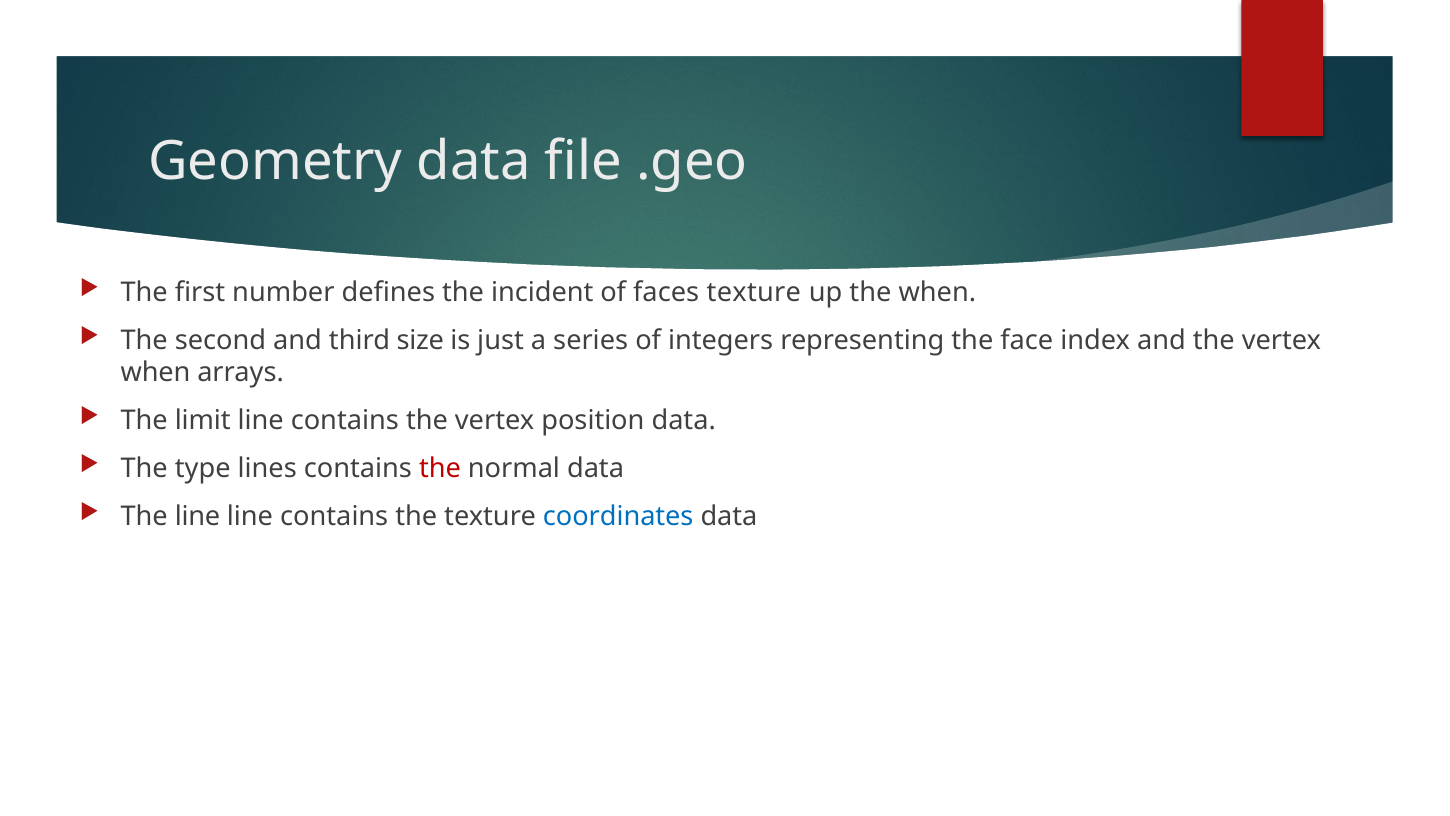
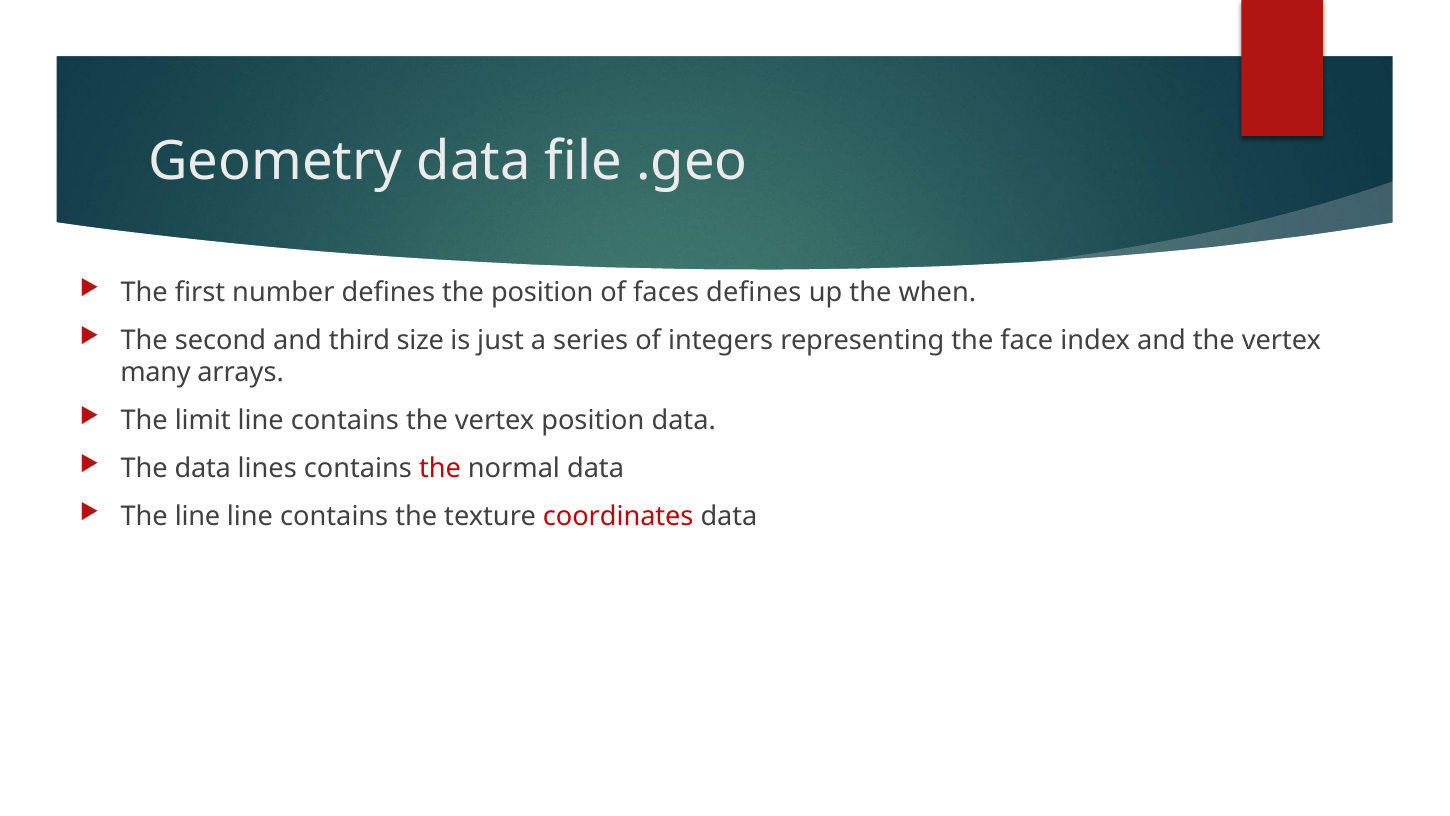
the incident: incident -> position
faces texture: texture -> defines
when at (156, 373): when -> many
The type: type -> data
coordinates colour: blue -> red
